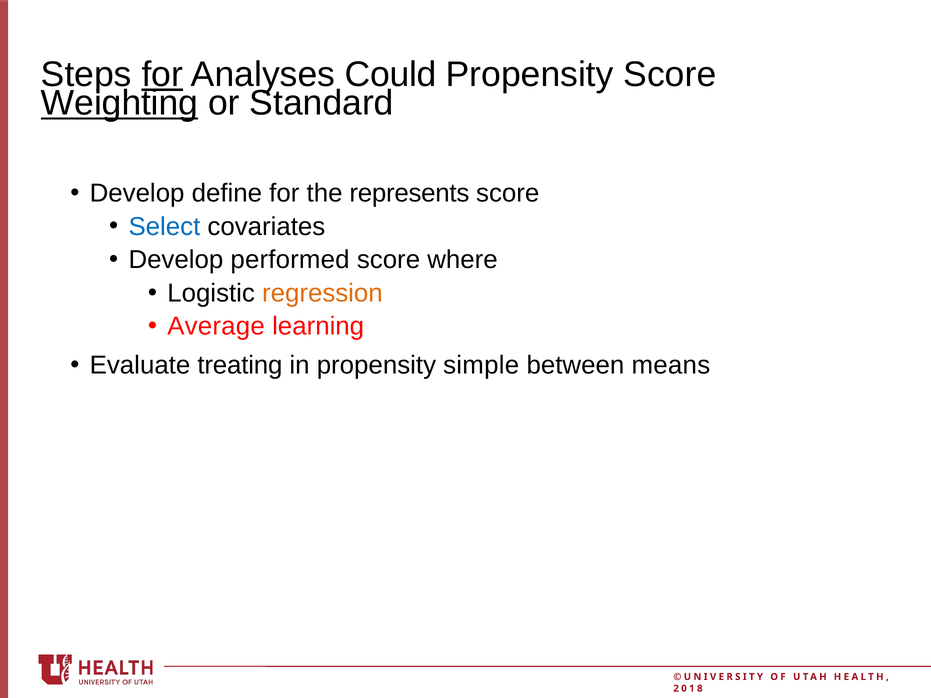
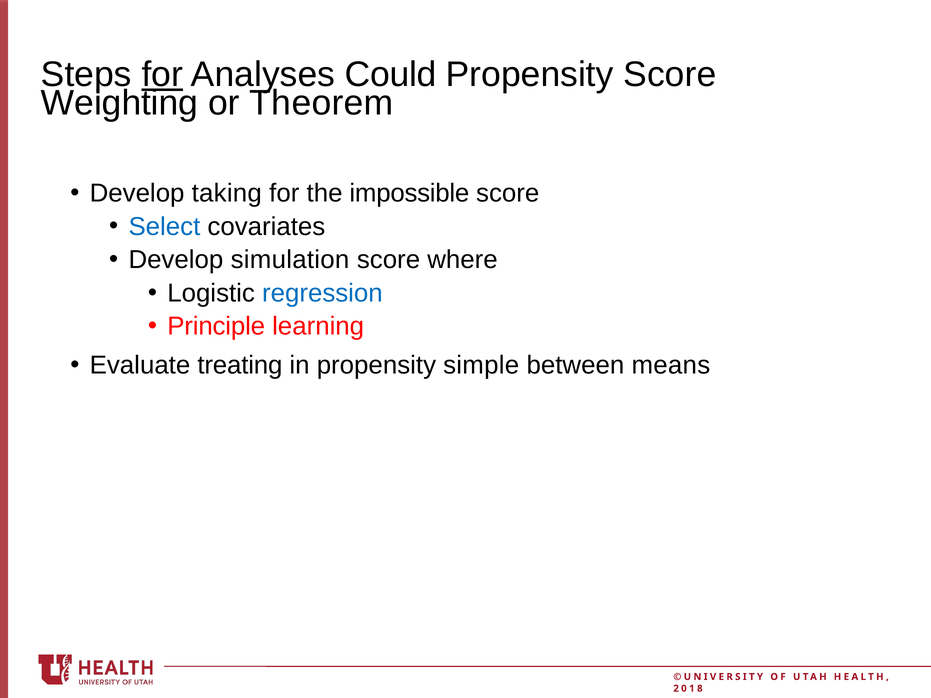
Weighting underline: present -> none
Standard: Standard -> Theorem
define: define -> taking
represents: represents -> impossible
performed: performed -> simulation
regression colour: orange -> blue
Average: Average -> Principle
